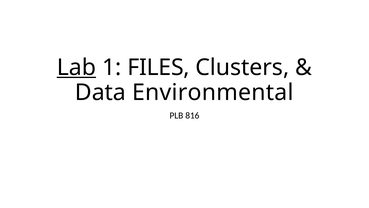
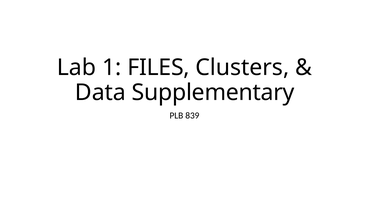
Lab underline: present -> none
Environmental: Environmental -> Supplementary
816: 816 -> 839
